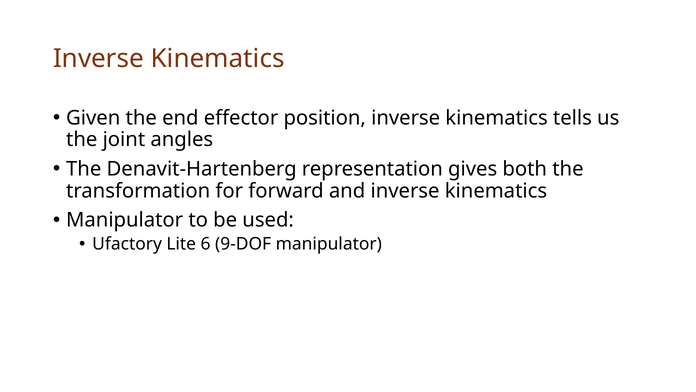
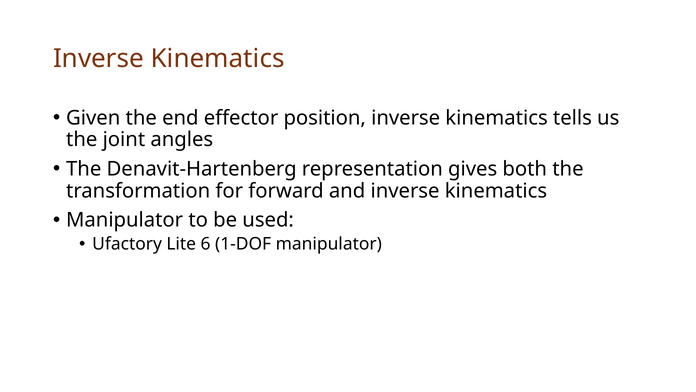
9-DOF: 9-DOF -> 1-DOF
